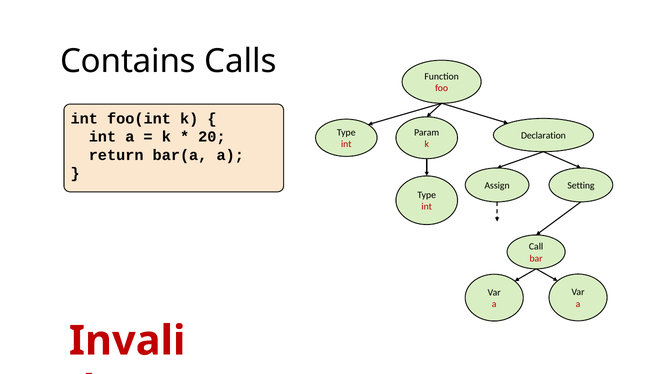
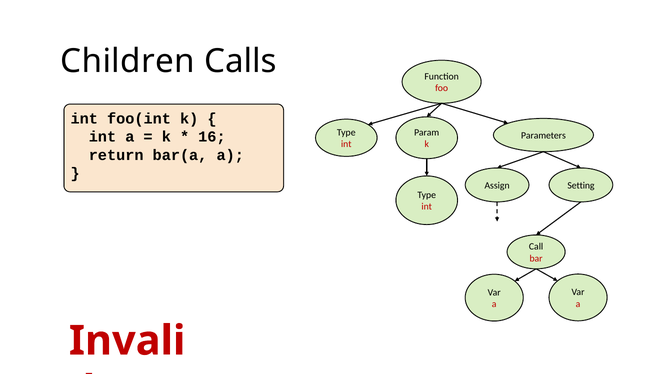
Contains: Contains -> Children
20: 20 -> 16
Declaration: Declaration -> Parameters
